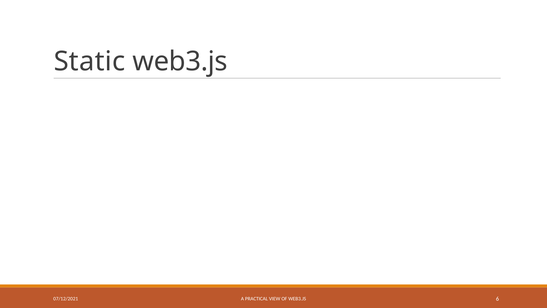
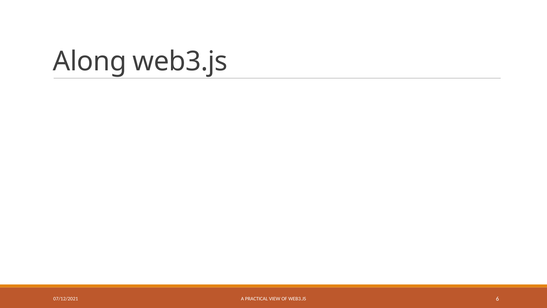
Static: Static -> Along
